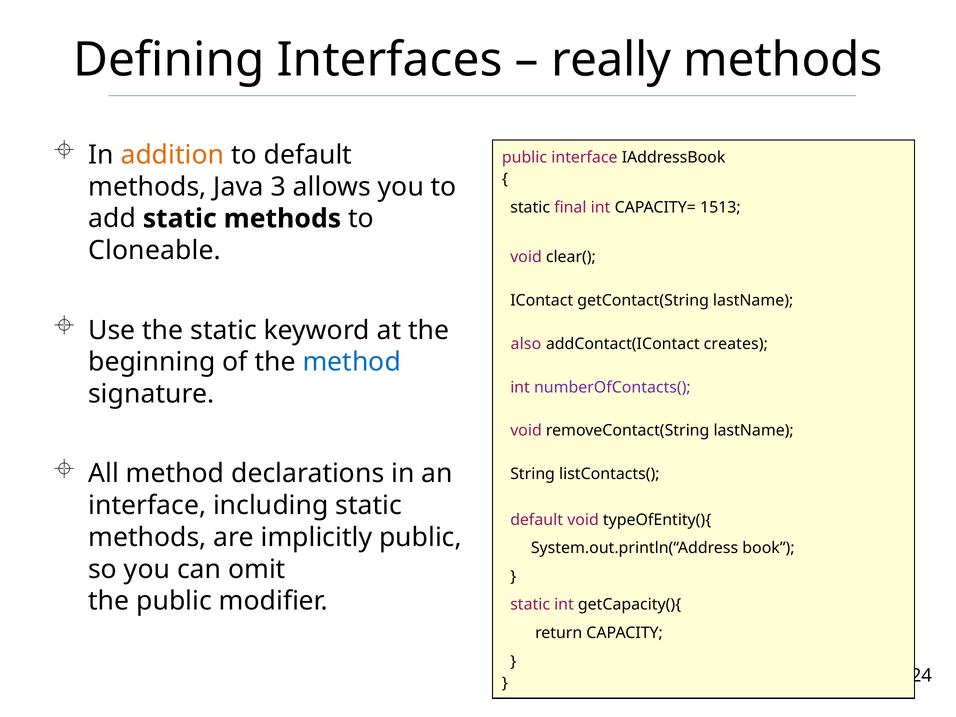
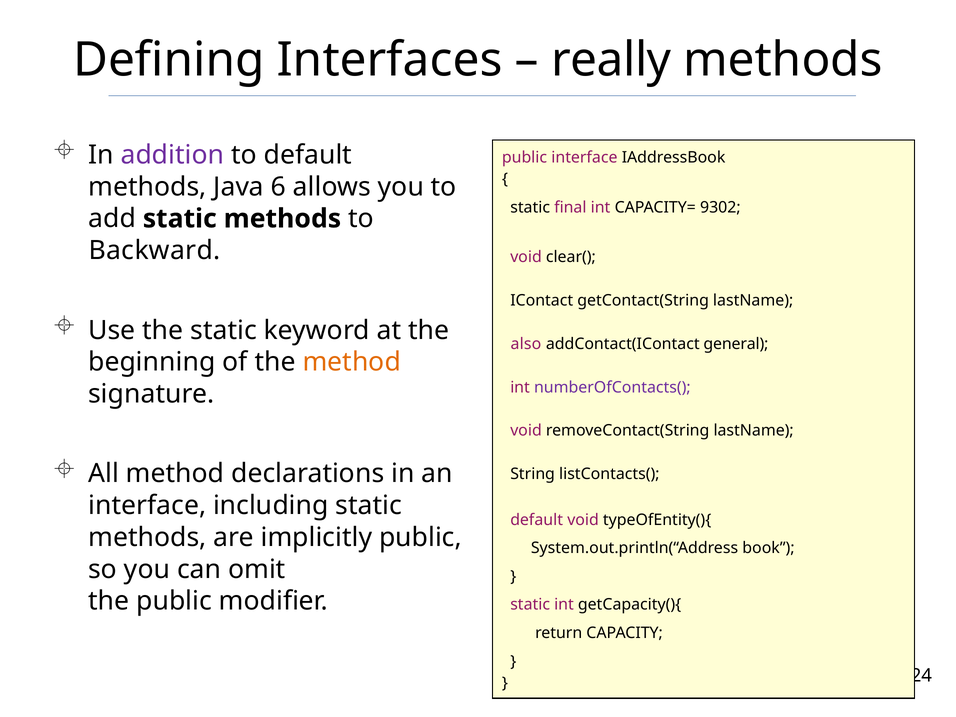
addition colour: orange -> purple
3: 3 -> 6
1513: 1513 -> 9302
Cloneable: Cloneable -> Backward
creates: creates -> general
method at (352, 362) colour: blue -> orange
